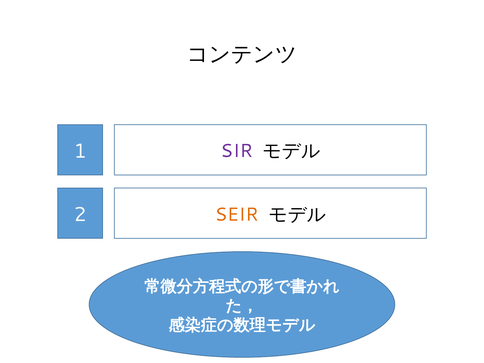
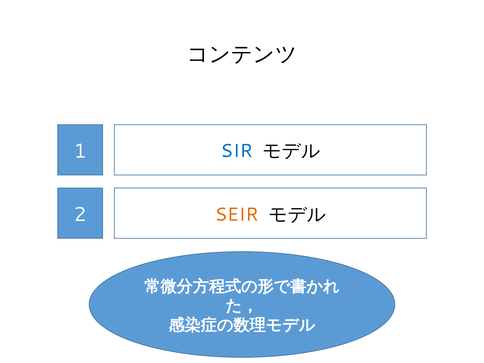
SIR colour: purple -> blue
